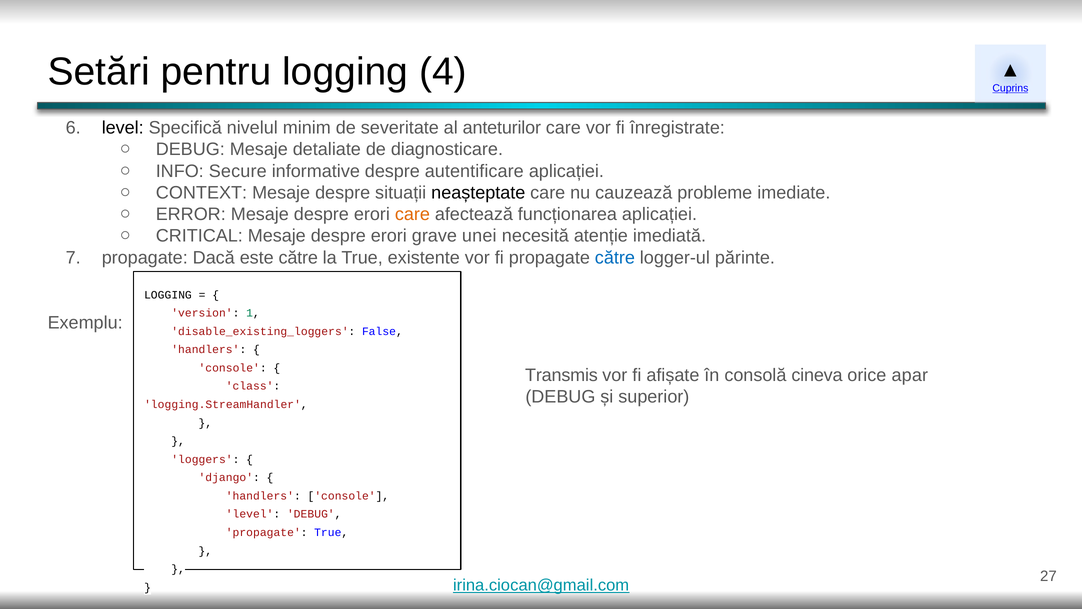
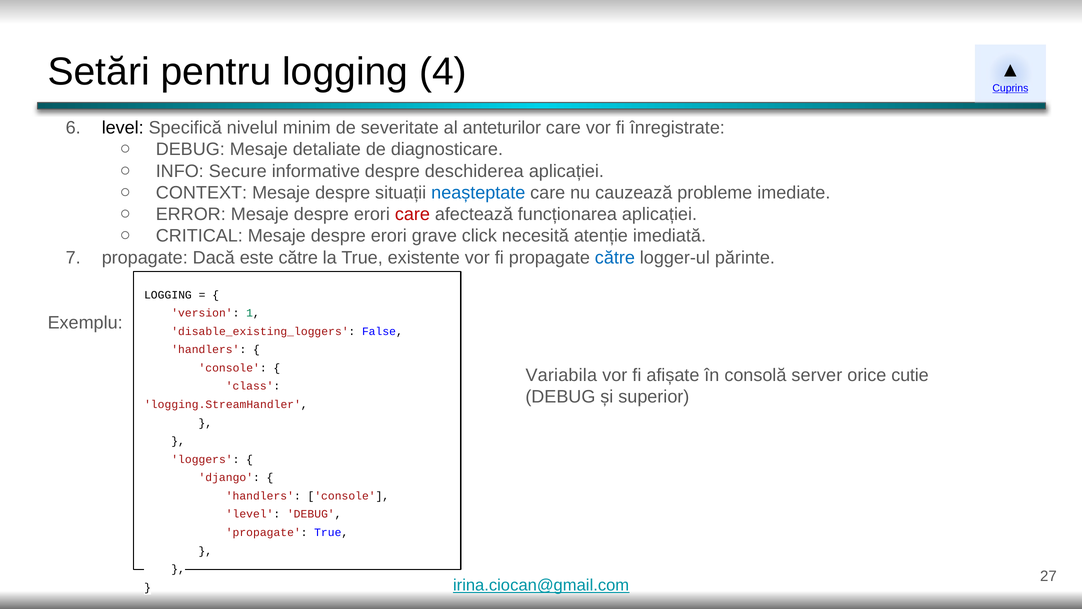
autentificare: autentificare -> deschiderea
neașteptate colour: black -> blue
care at (412, 214) colour: orange -> red
unei: unei -> click
Transmis: Transmis -> Variabila
cineva: cineva -> server
apar: apar -> cutie
